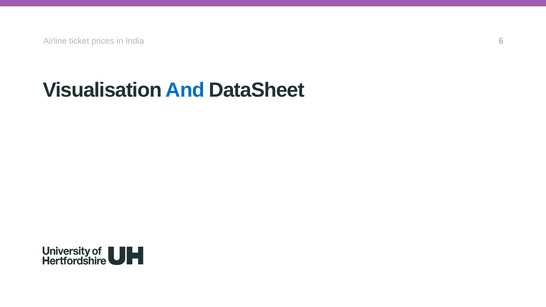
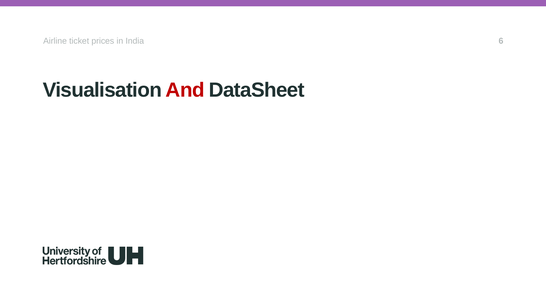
And colour: blue -> red
